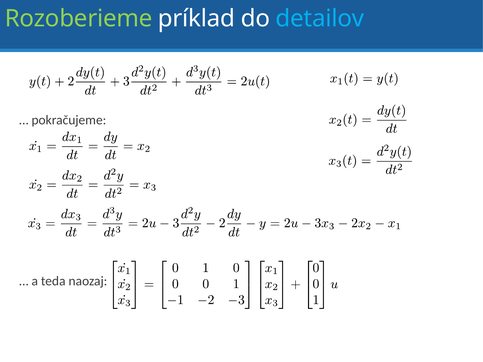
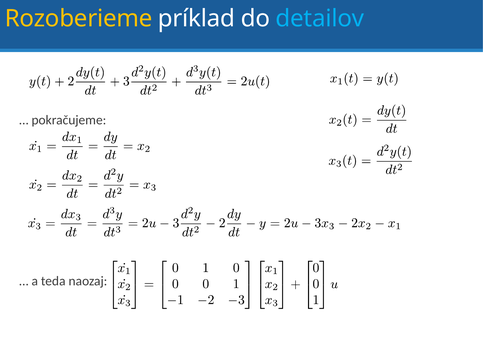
Rozoberieme colour: light green -> yellow
